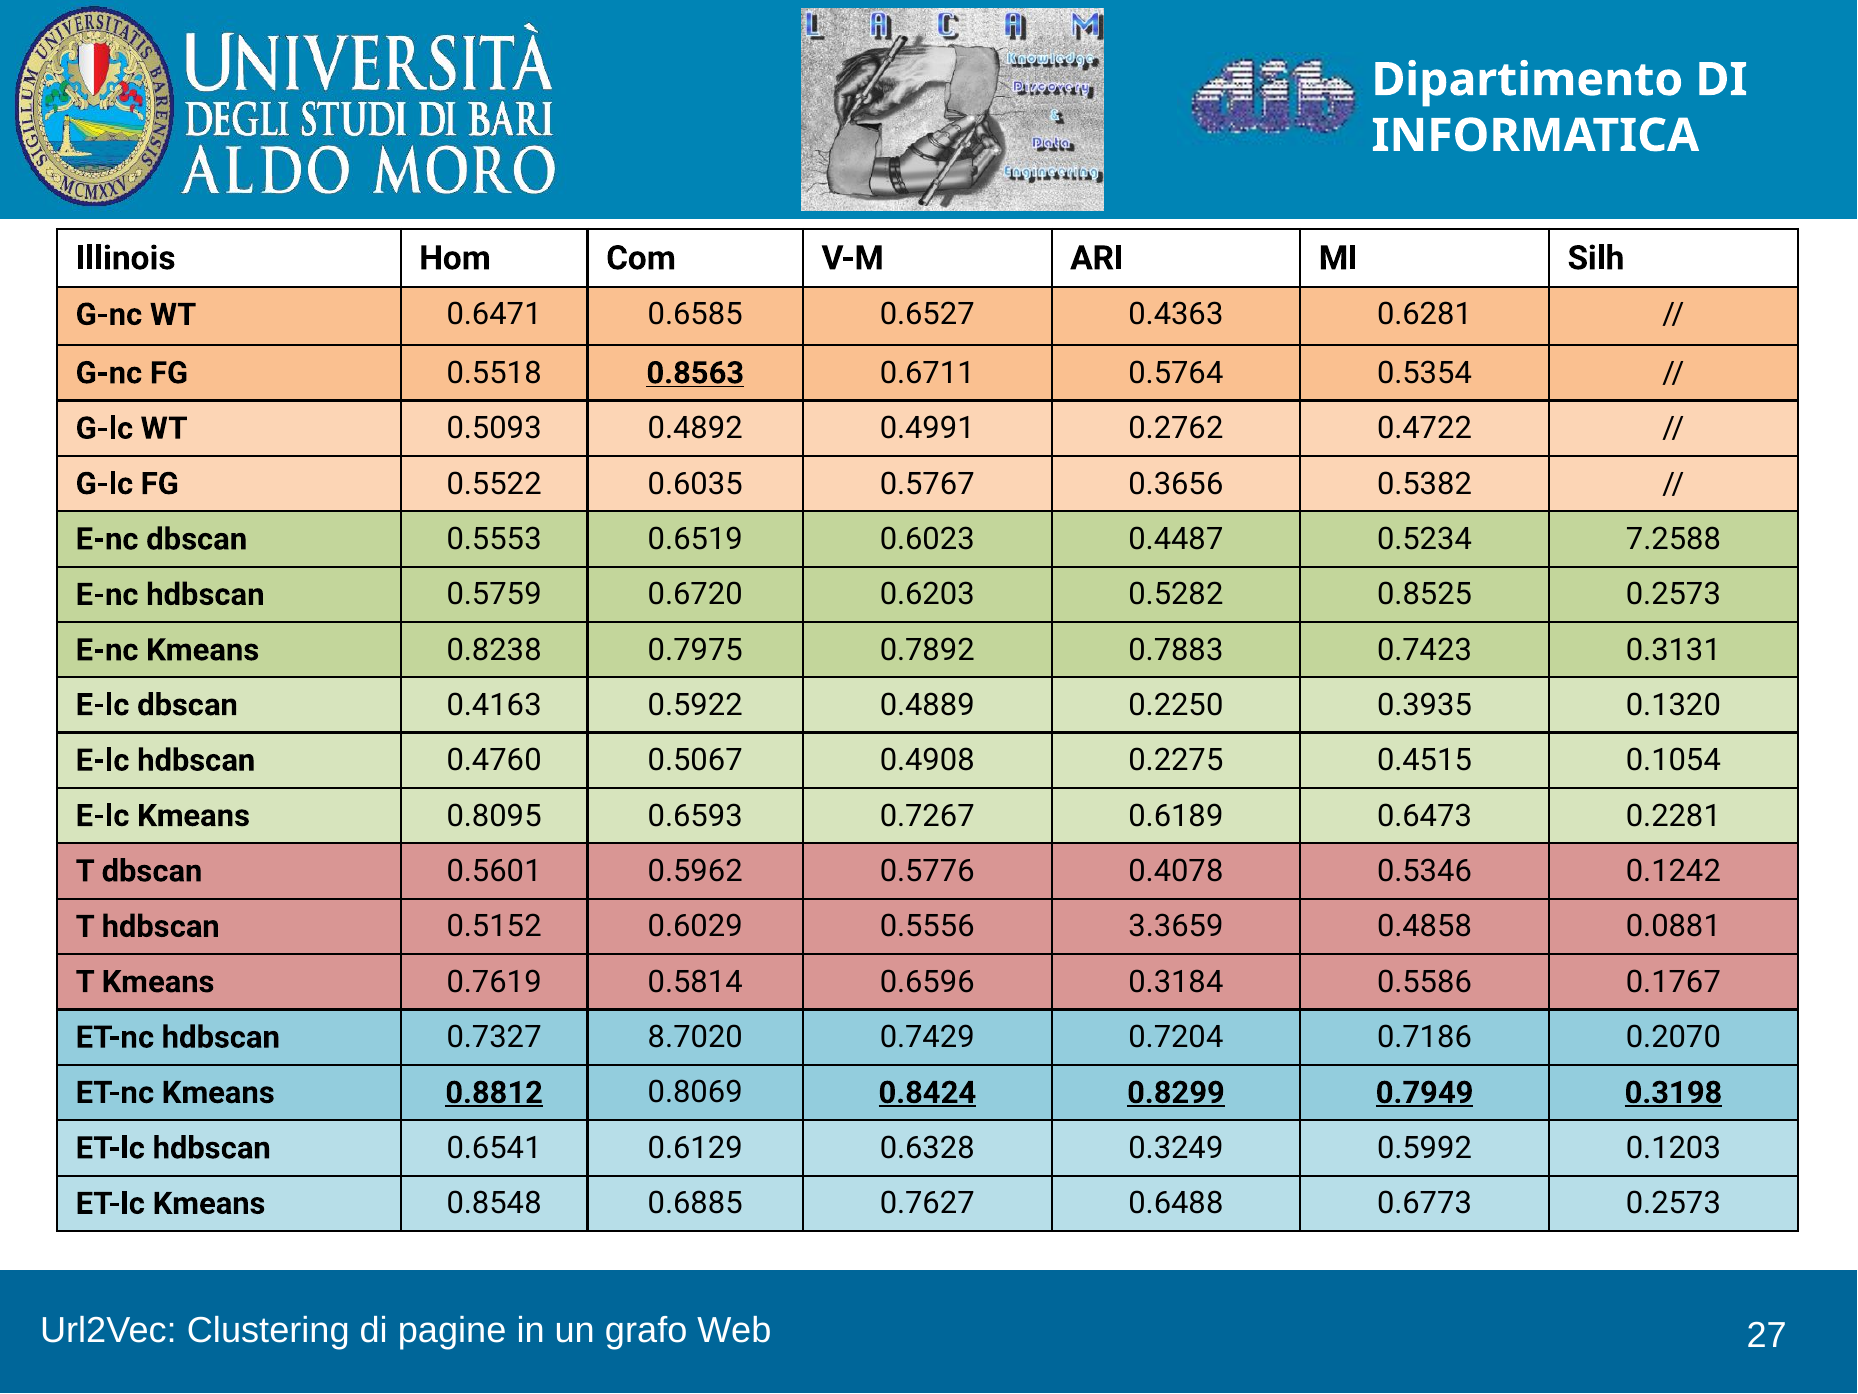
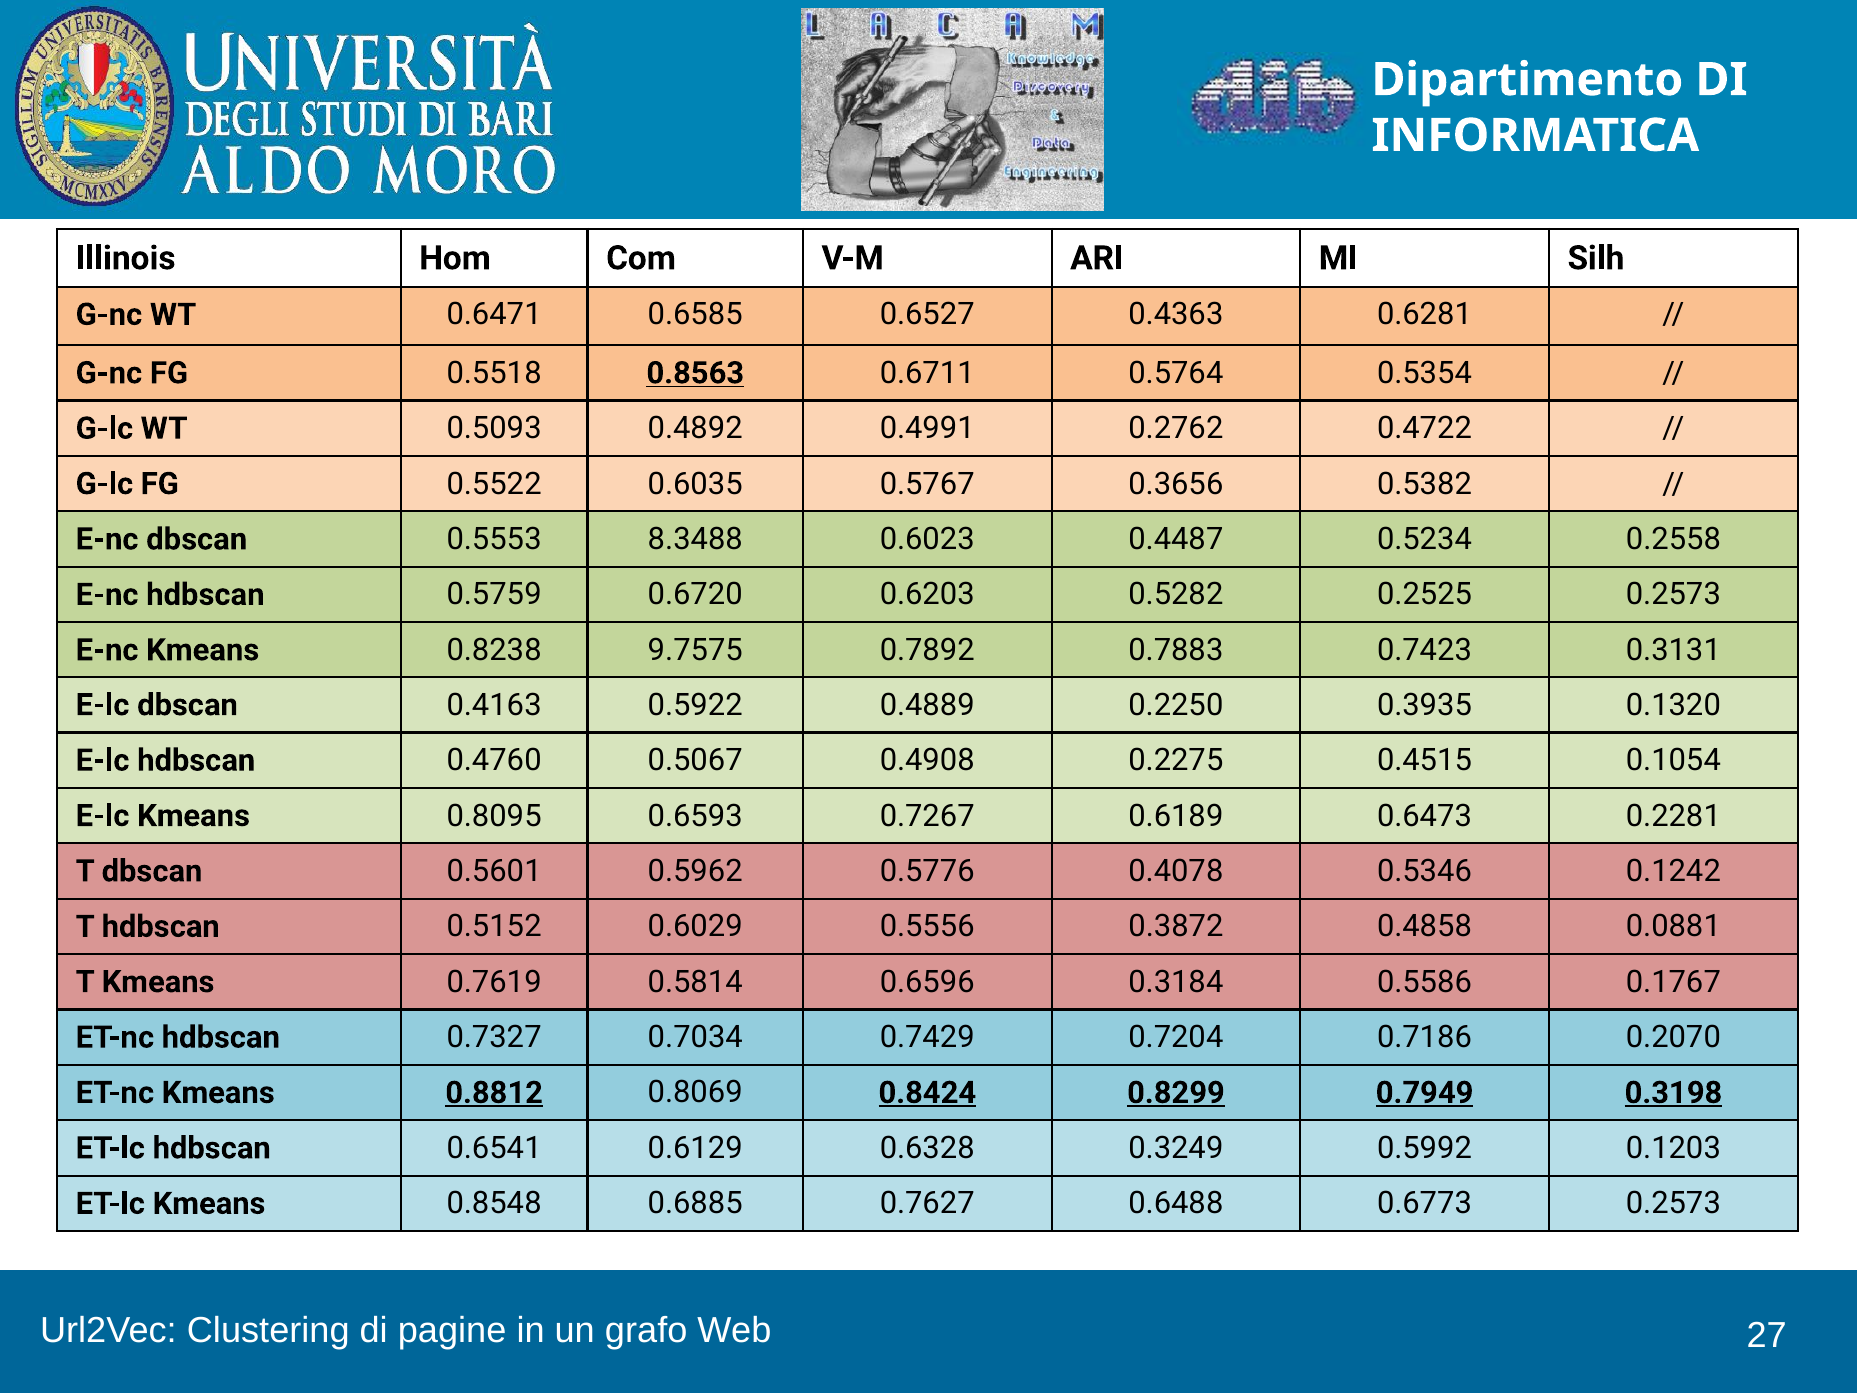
0.6519: 0.6519 -> 8.3488
7.2588: 7.2588 -> 0.2558
0.8525: 0.8525 -> 0.2525
0.7975: 0.7975 -> 9.7575
3.3659: 3.3659 -> 0.3872
8.7020: 8.7020 -> 0.7034
